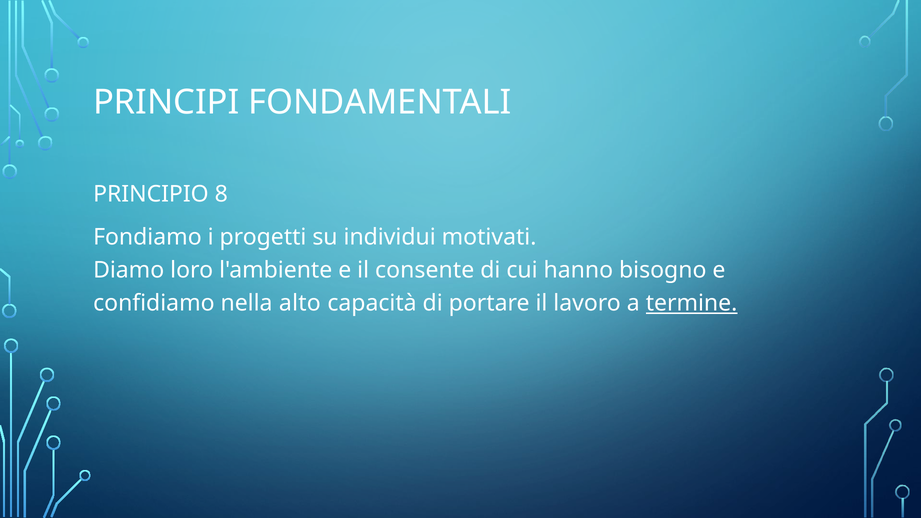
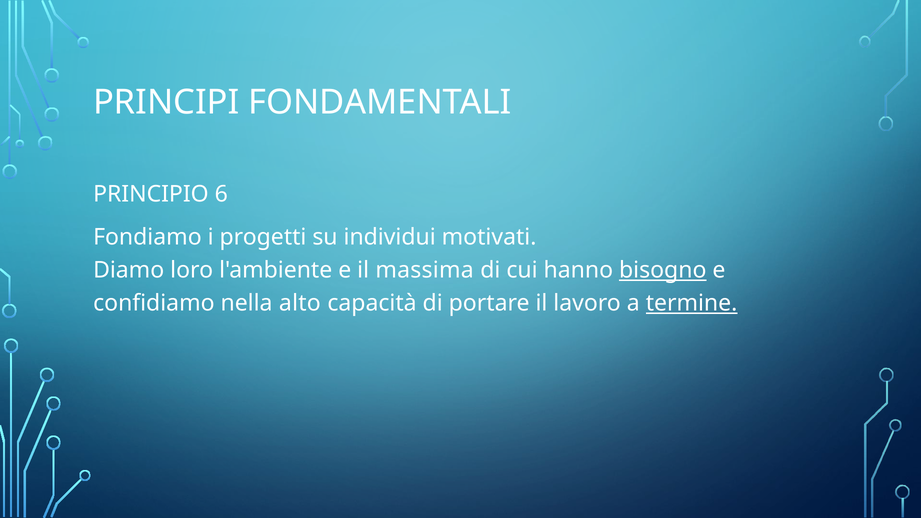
8: 8 -> 6
consente: consente -> massima
bisogno underline: none -> present
